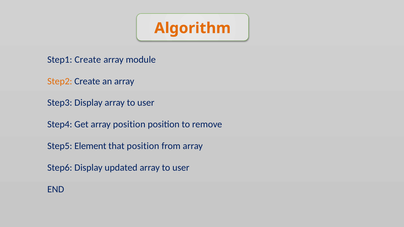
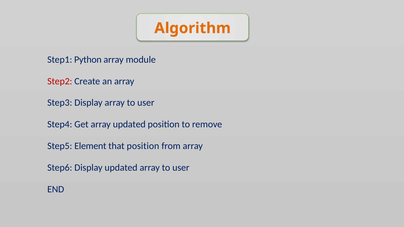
Step1 Create: Create -> Python
Step2 colour: orange -> red
array position: position -> updated
